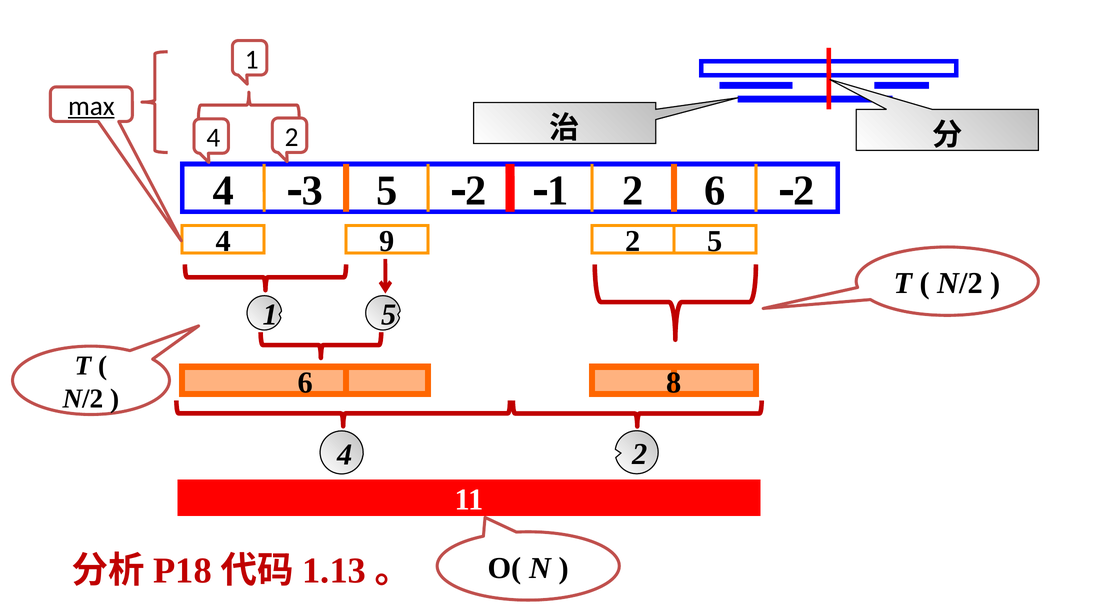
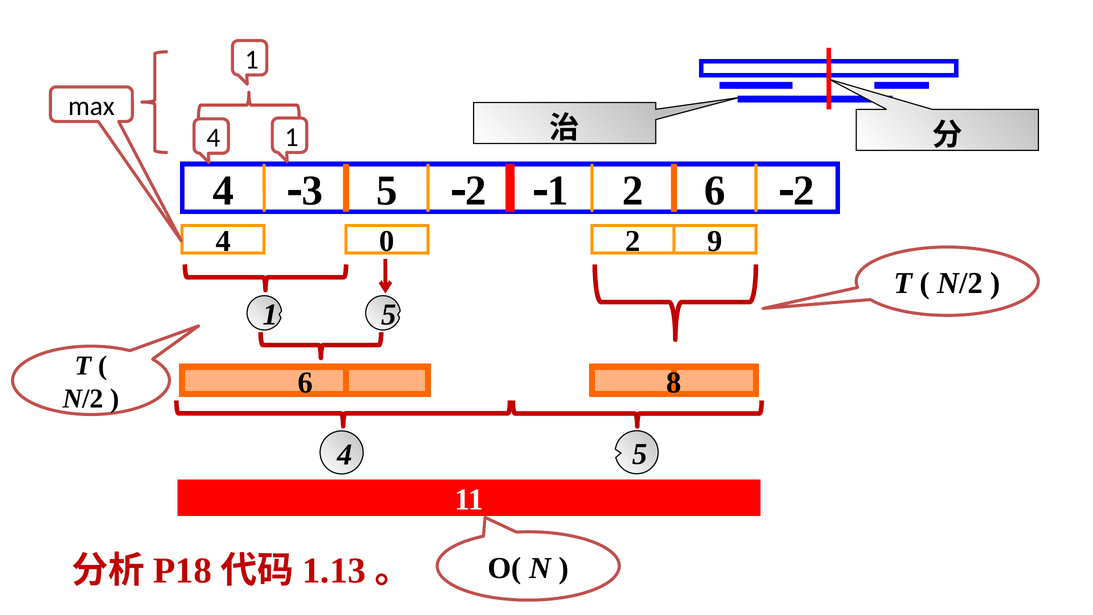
max underline: present -> none
2 at (292, 137): 2 -> 1
9: 9 -> 0
5 at (715, 241): 5 -> 9
2 at (640, 454): 2 -> 5
